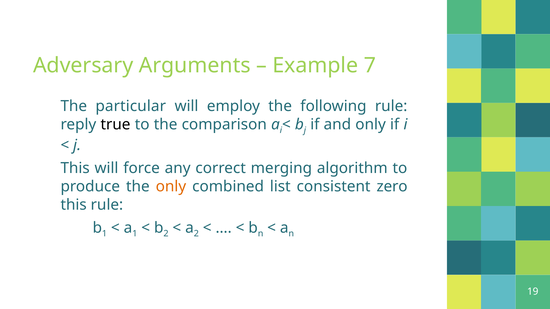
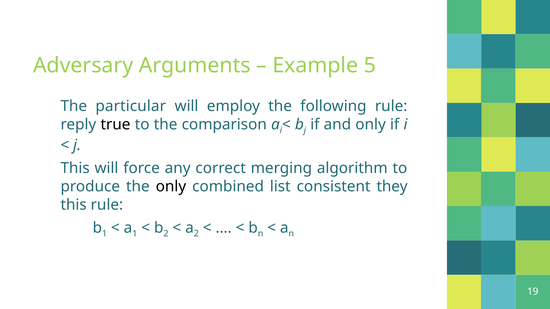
7: 7 -> 5
only at (171, 187) colour: orange -> black
zero: zero -> they
